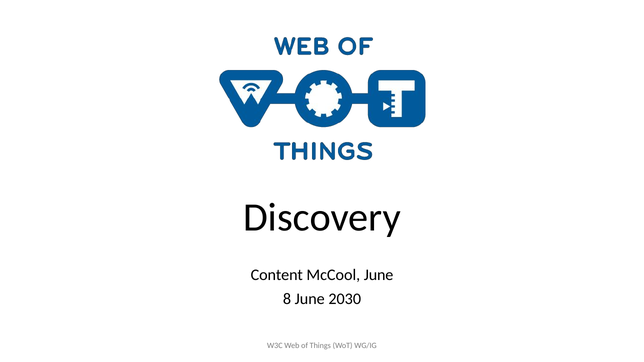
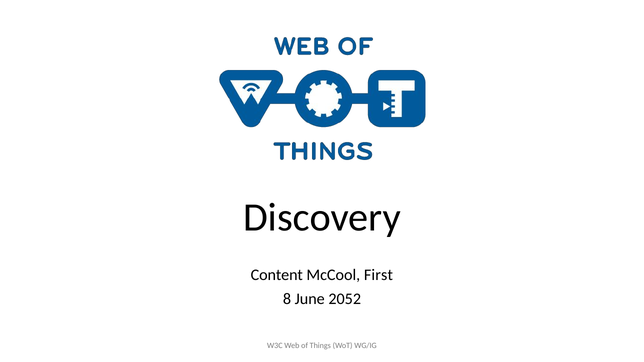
McCool June: June -> First
2030: 2030 -> 2052
